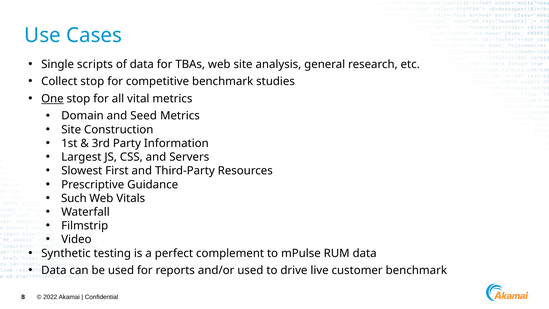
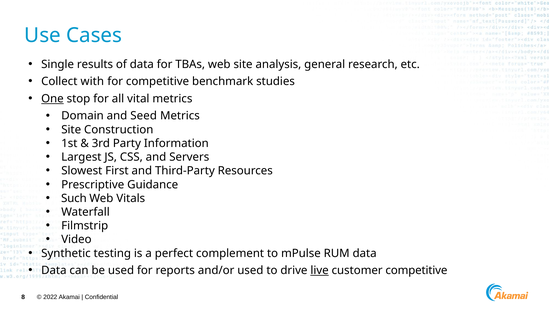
scripts: scripts -> results
Collect stop: stop -> with
live underline: none -> present
customer benchmark: benchmark -> competitive
